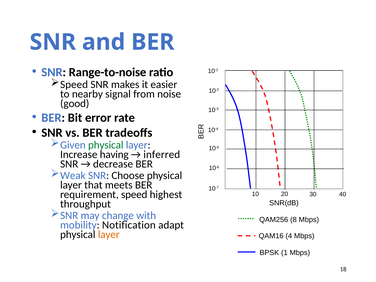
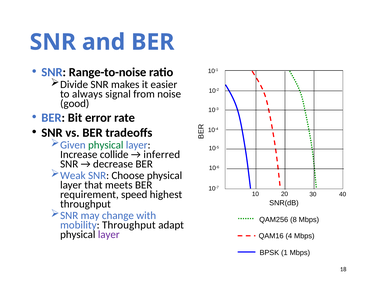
Speed at (74, 85): Speed -> Divide
nearby: nearby -> always
having: having -> collide
mobility Notification: Notification -> Throughput
layer at (109, 234) colour: orange -> purple
